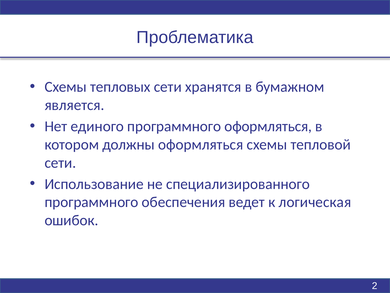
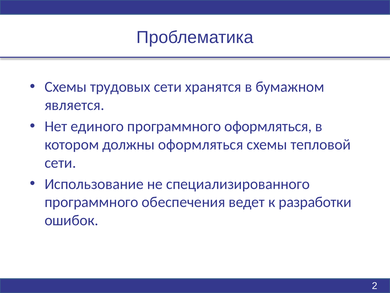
тепловых: тепловых -> трудовых
логическая: логическая -> разработки
